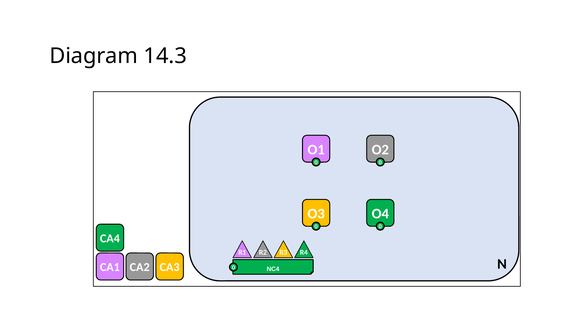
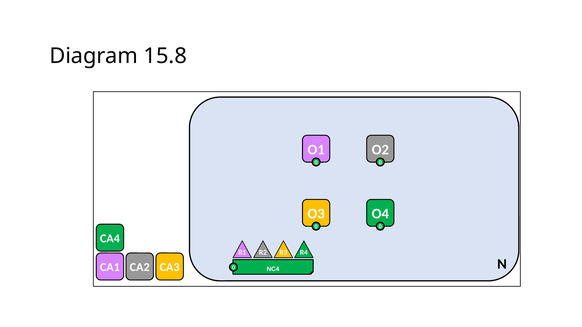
14.3: 14.3 -> 15.8
